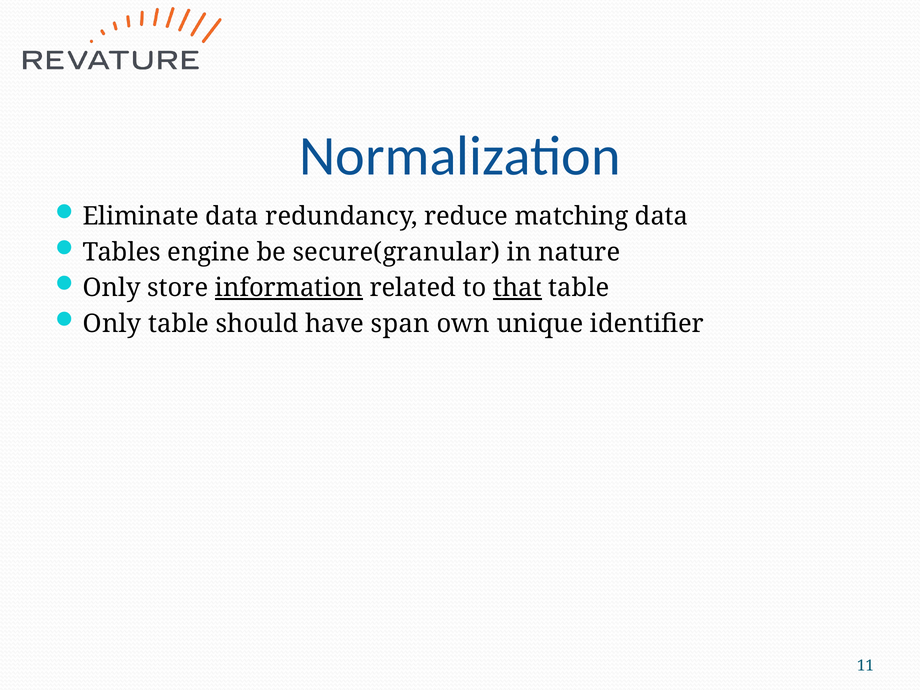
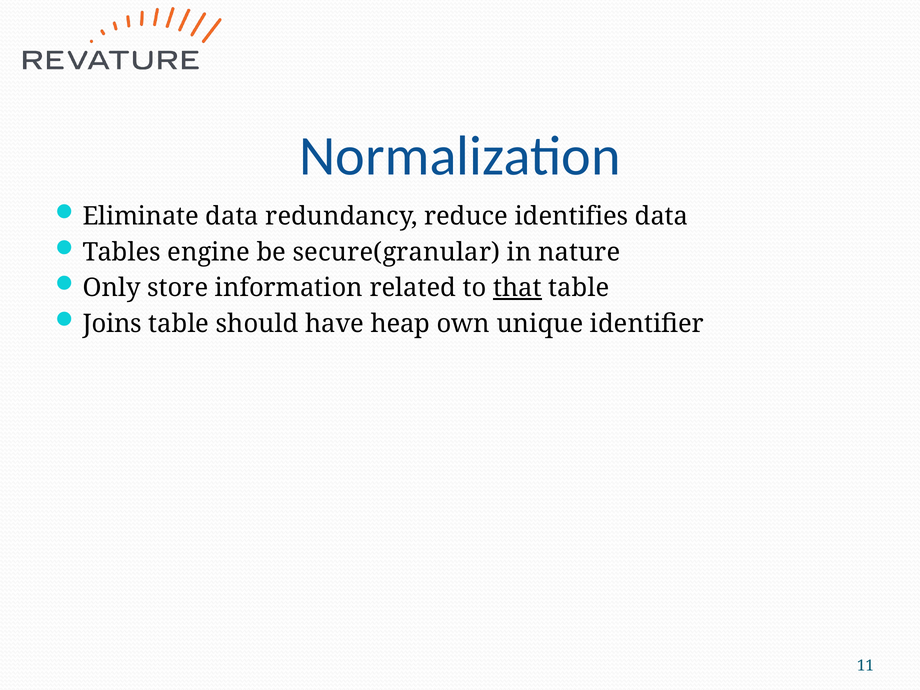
matching: matching -> identifies
information underline: present -> none
Only at (112, 324): Only -> Joins
span: span -> heap
